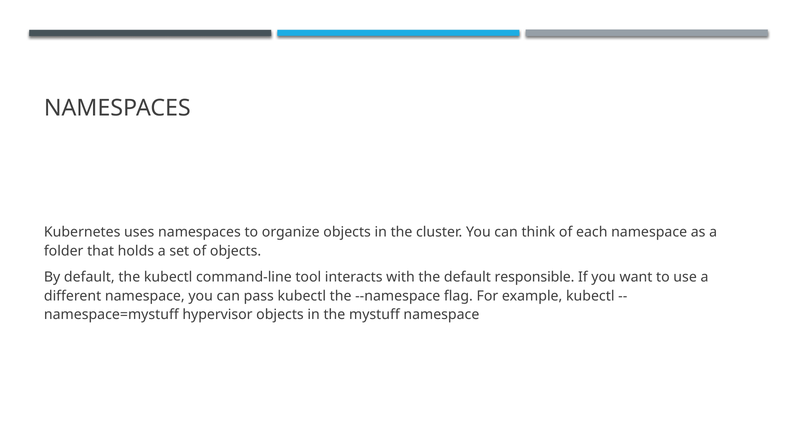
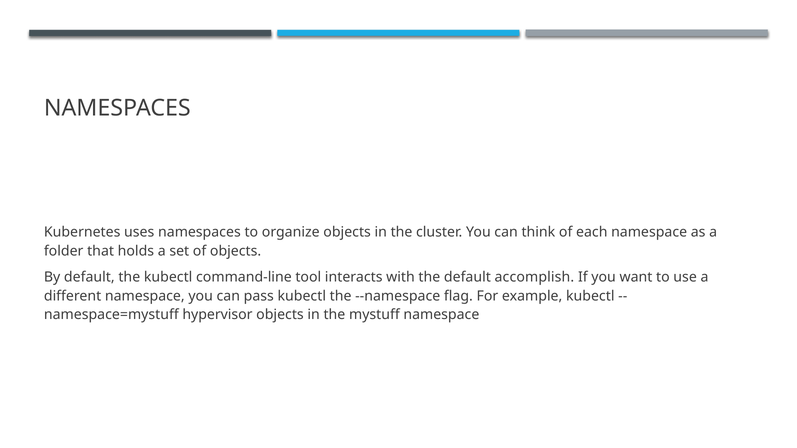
responsible: responsible -> accomplish
